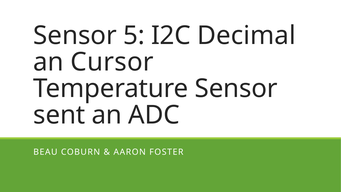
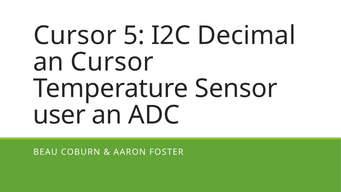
Sensor at (75, 36): Sensor -> Cursor
sent: sent -> user
